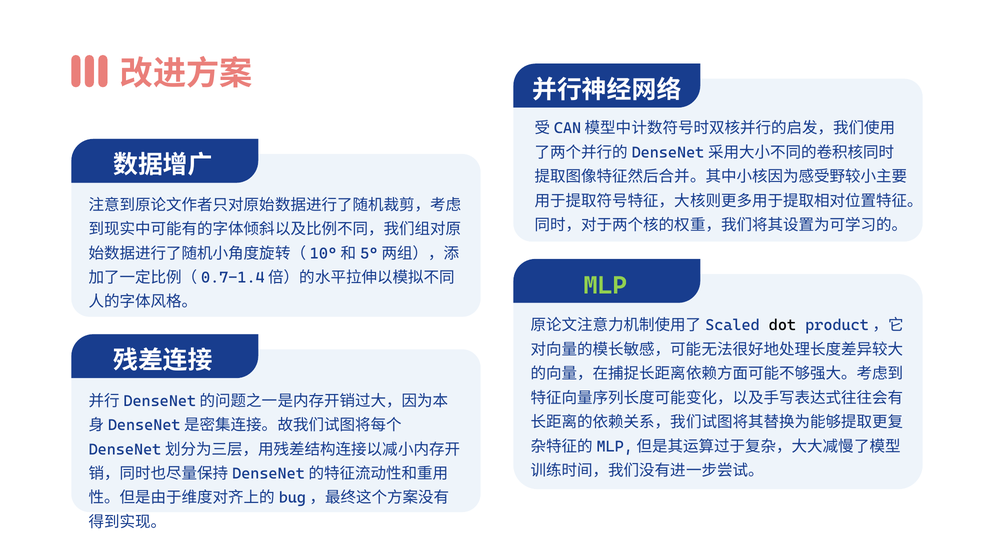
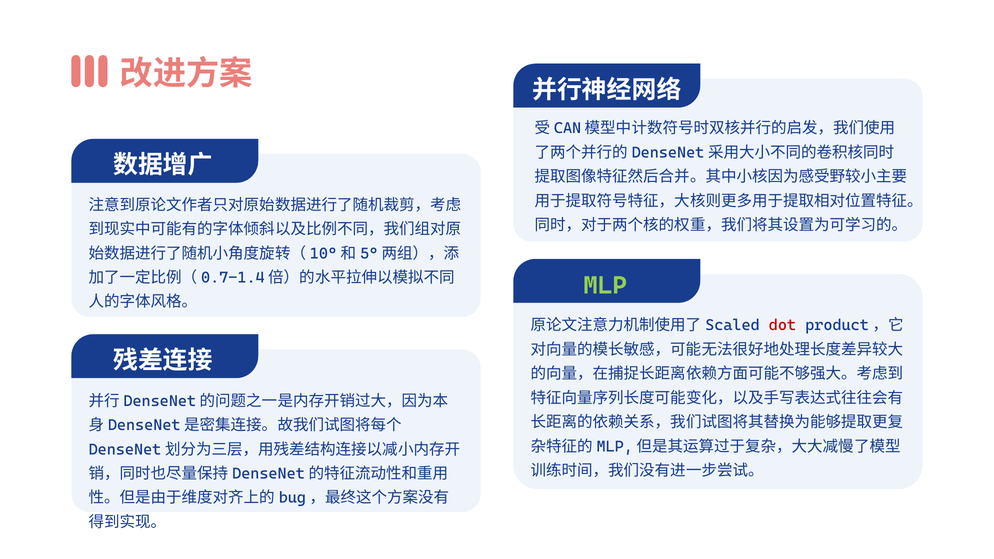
dot colour: black -> red
